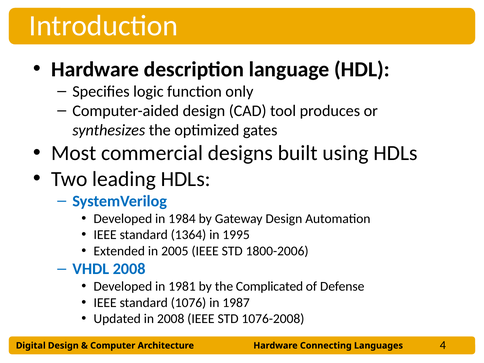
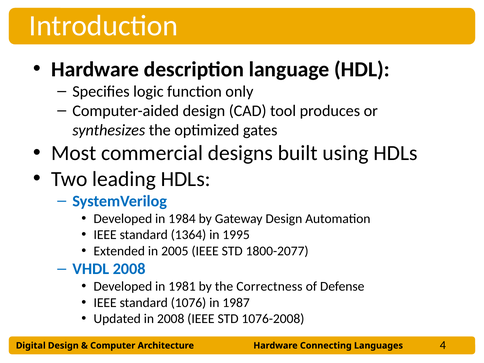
1800-2006: 1800-2006 -> 1800-2077
Complicated: Complicated -> Correctness
